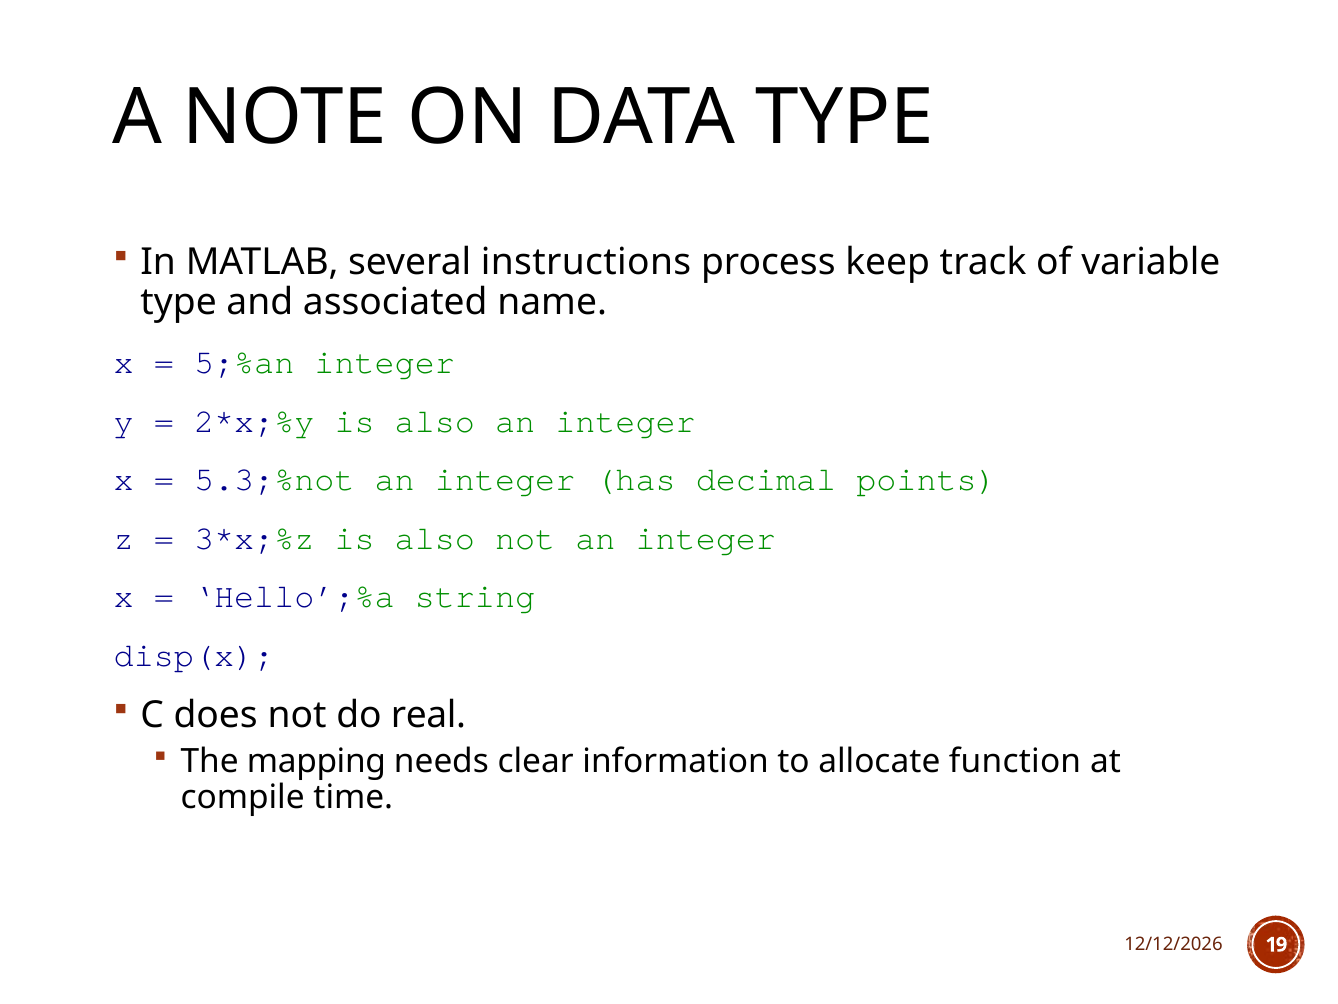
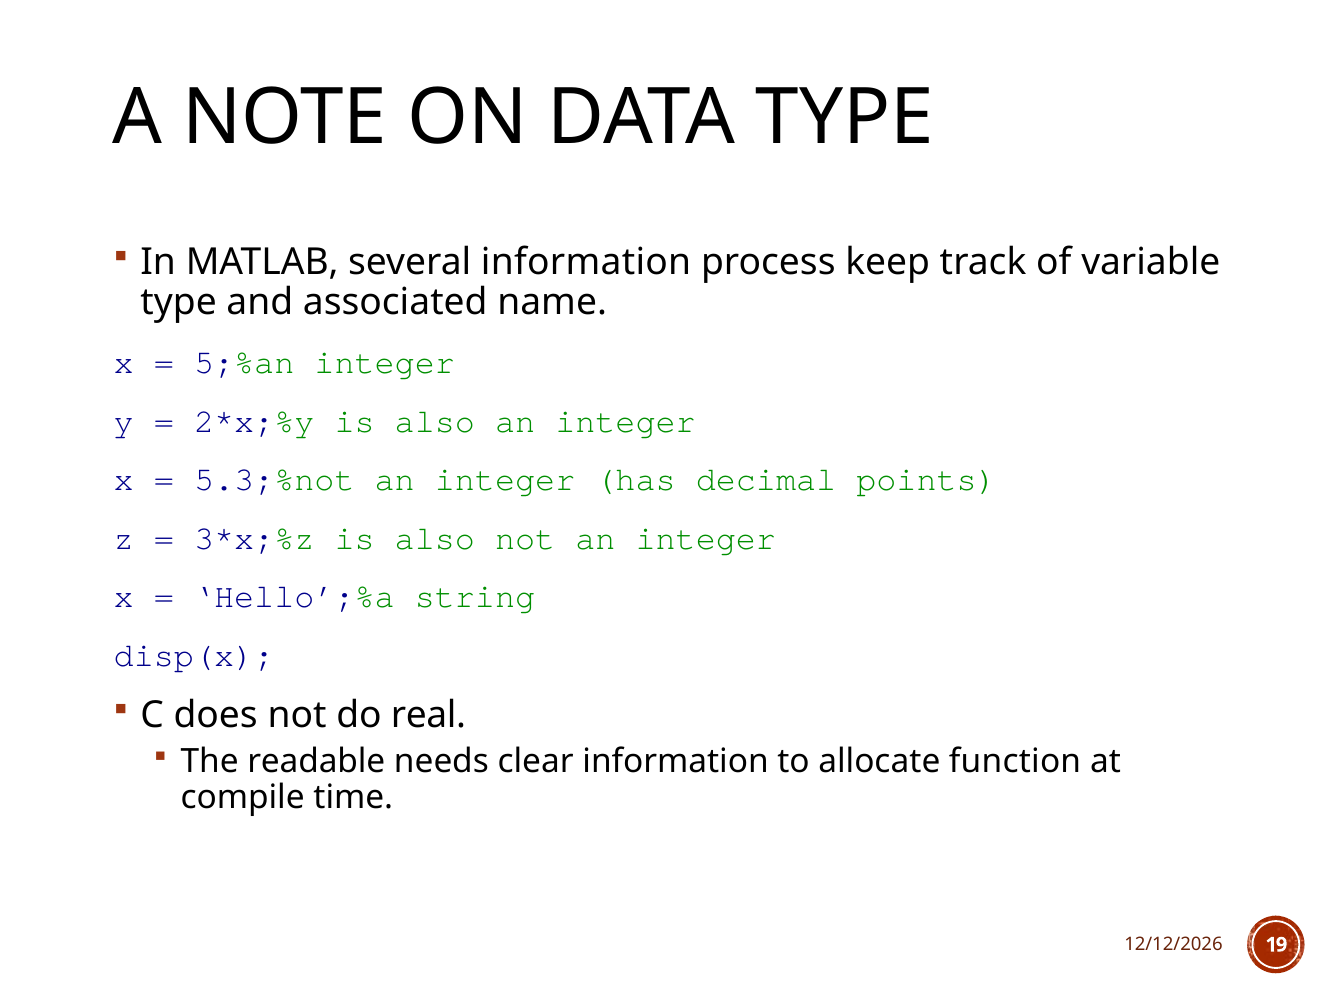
several instructions: instructions -> information
mapping: mapping -> readable
